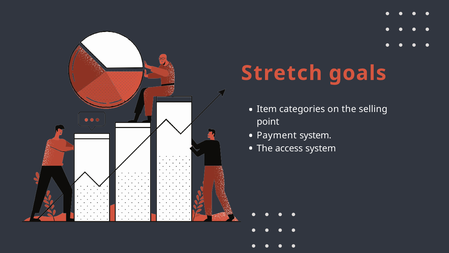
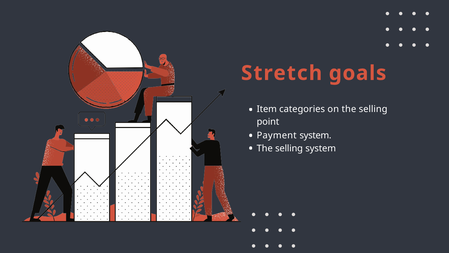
access at (289, 148): access -> selling
